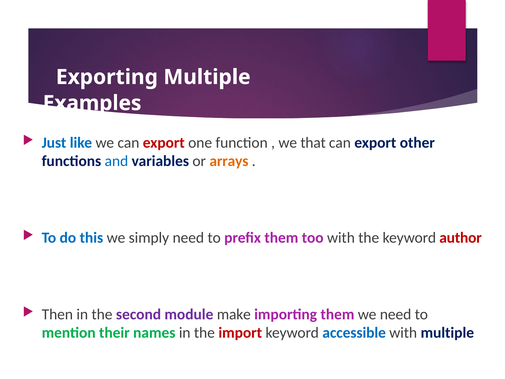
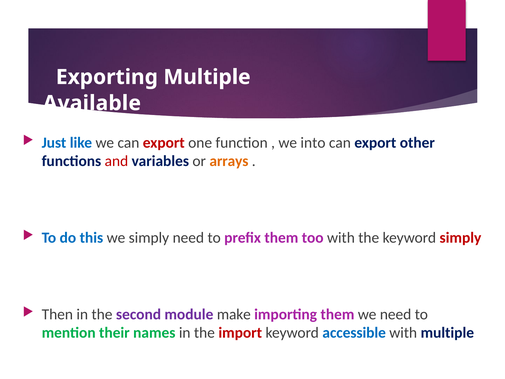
Examples: Examples -> Available
that: that -> into
and colour: blue -> red
keyword author: author -> simply
